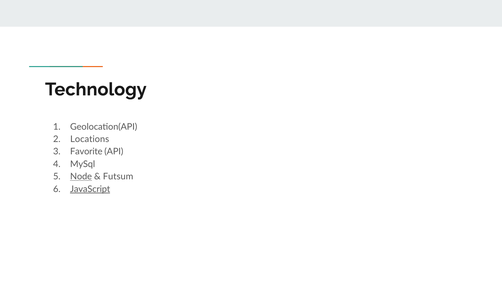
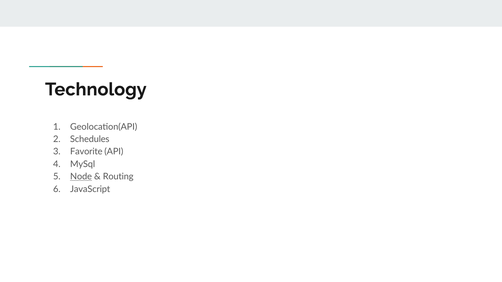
Locations: Locations -> Schedules
Futsum: Futsum -> Routing
JavaScript underline: present -> none
